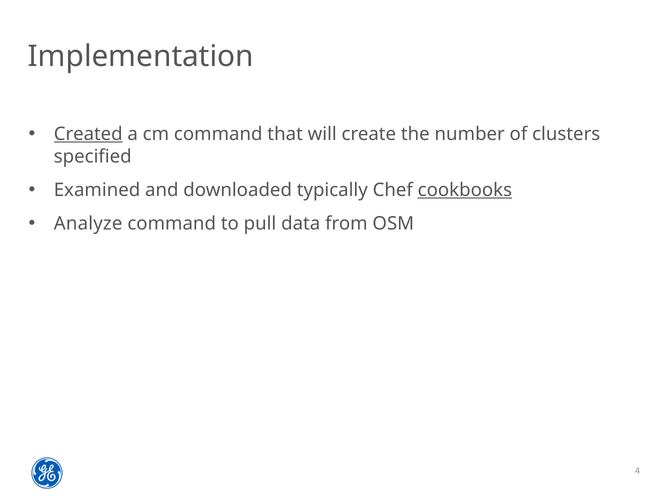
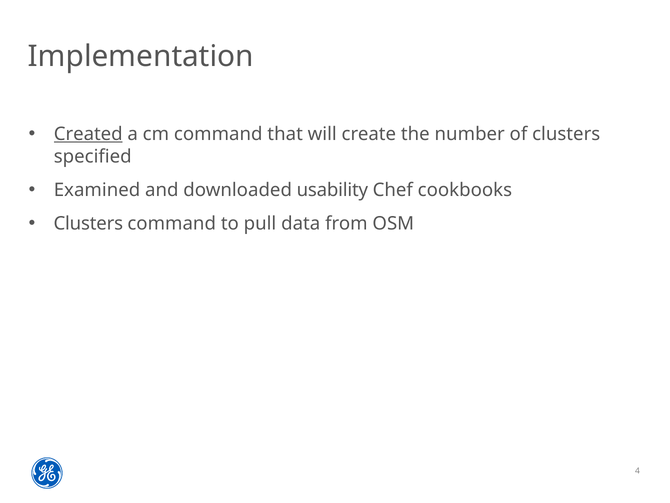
typically: typically -> usability
cookbooks underline: present -> none
Analyze at (88, 223): Analyze -> Clusters
